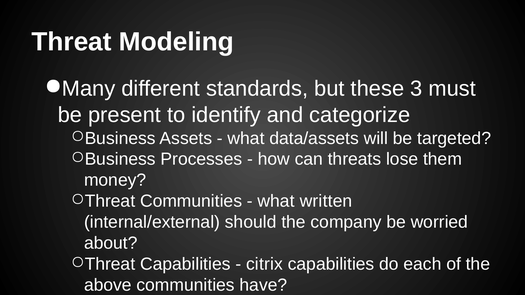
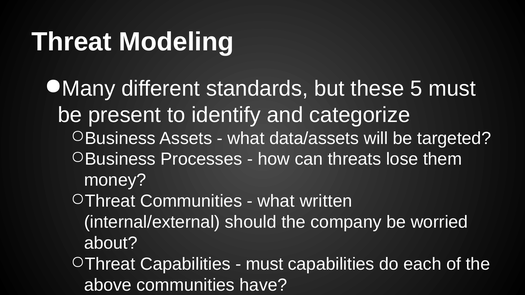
3: 3 -> 5
citrix at (264, 264): citrix -> must
